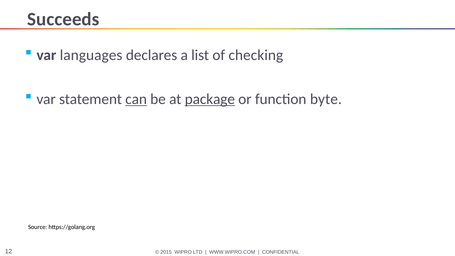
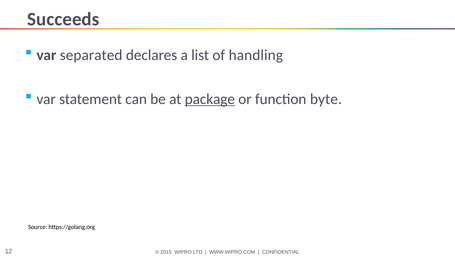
languages: languages -> separated
checking: checking -> handling
can underline: present -> none
